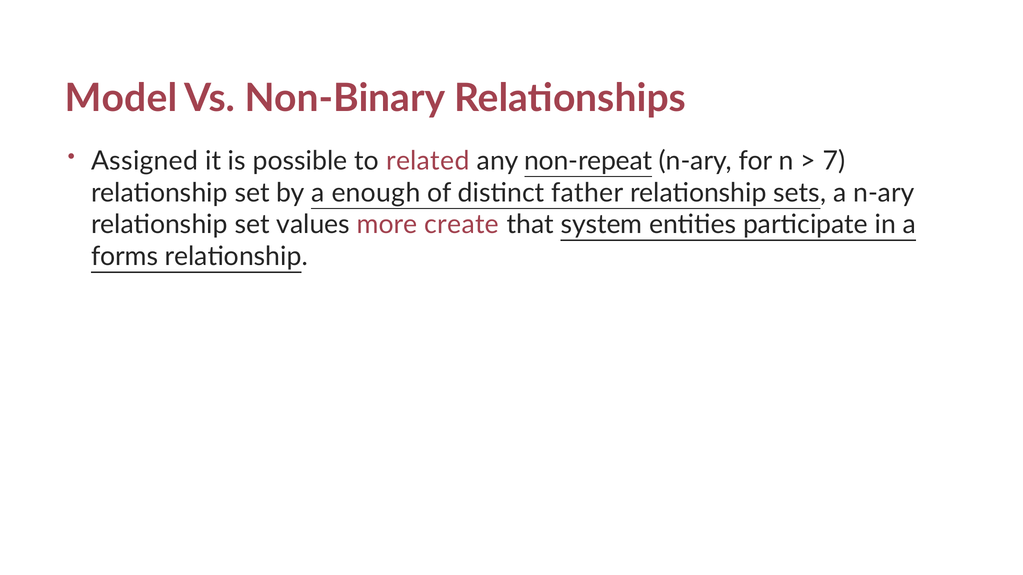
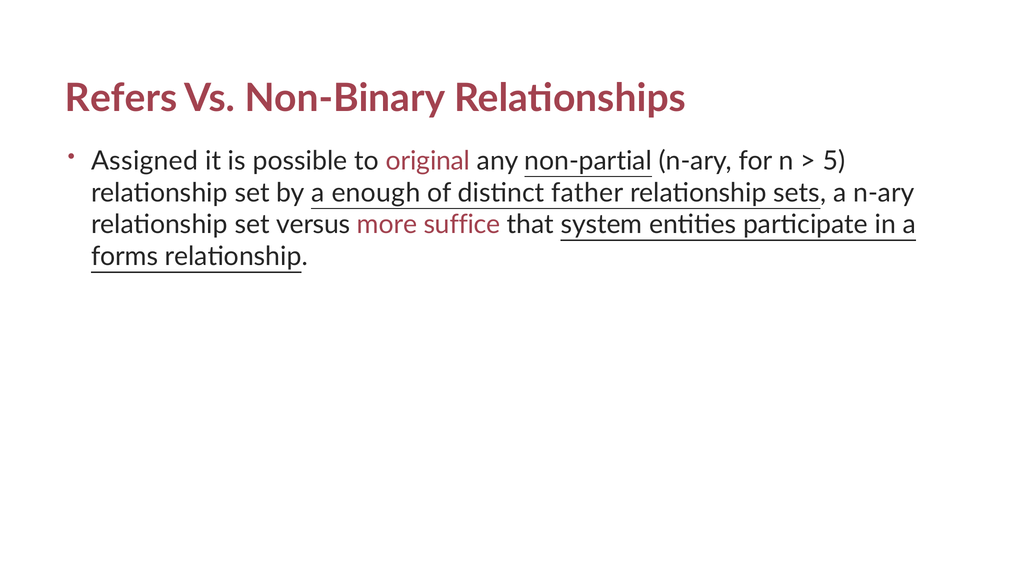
Model: Model -> Refers
related: related -> original
non-repeat: non-repeat -> non-partial
7: 7 -> 5
values: values -> versus
create: create -> suffice
